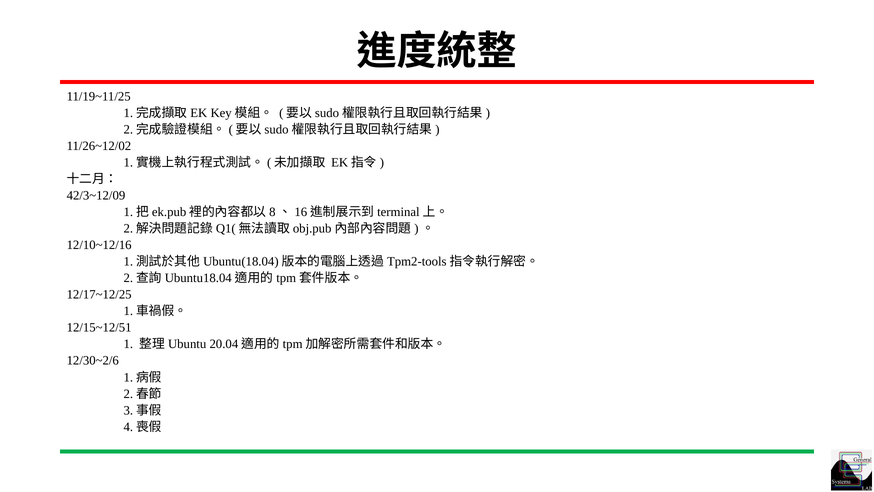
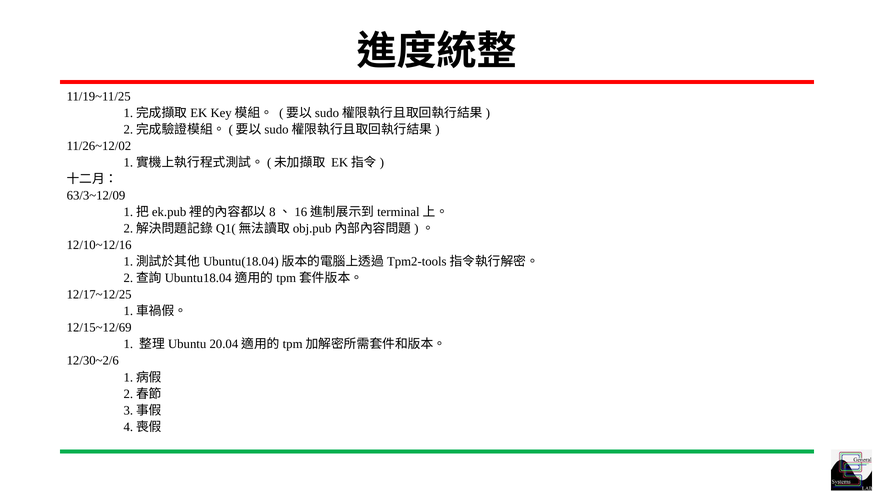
42/3~12/09: 42/3~12/09 -> 63/3~12/09
12/15~12/51: 12/15~12/51 -> 12/15~12/69
